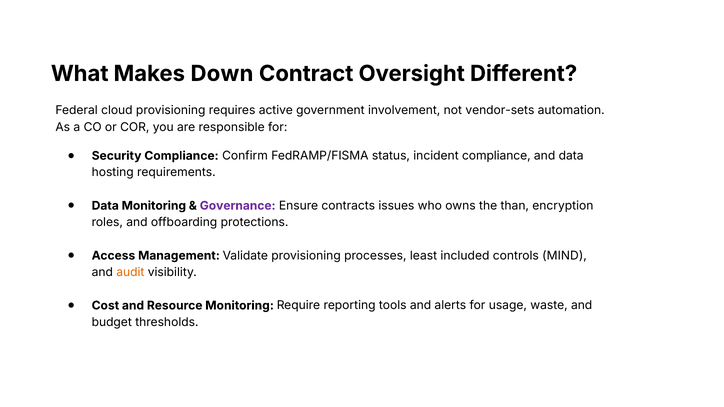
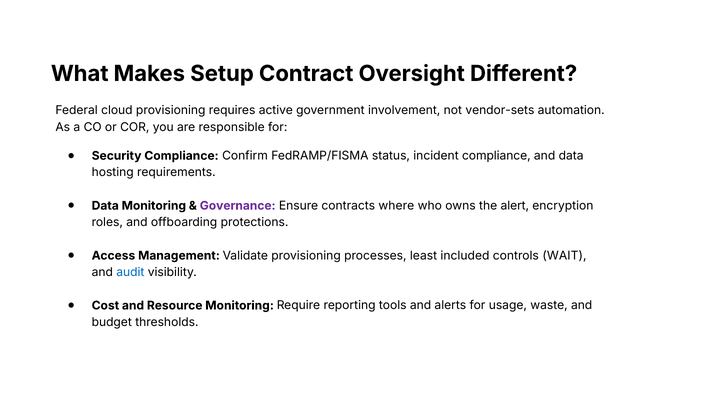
Down: Down -> Setup
issues: issues -> where
than: than -> alert
MIND: MIND -> WAIT
audit colour: orange -> blue
